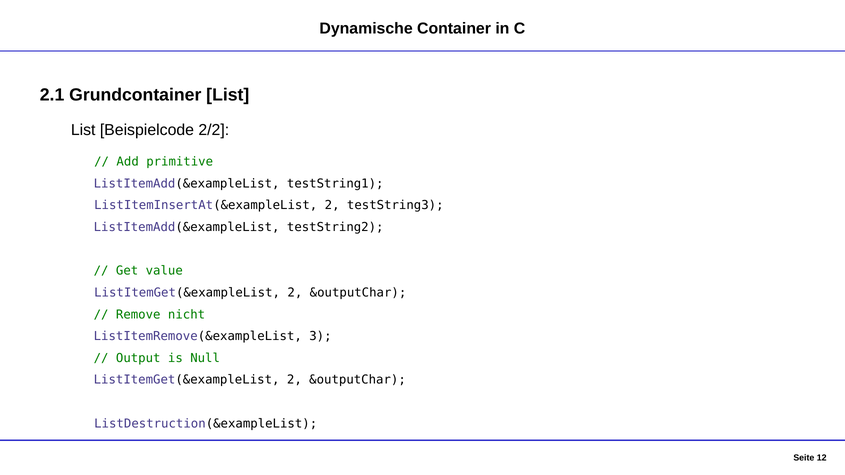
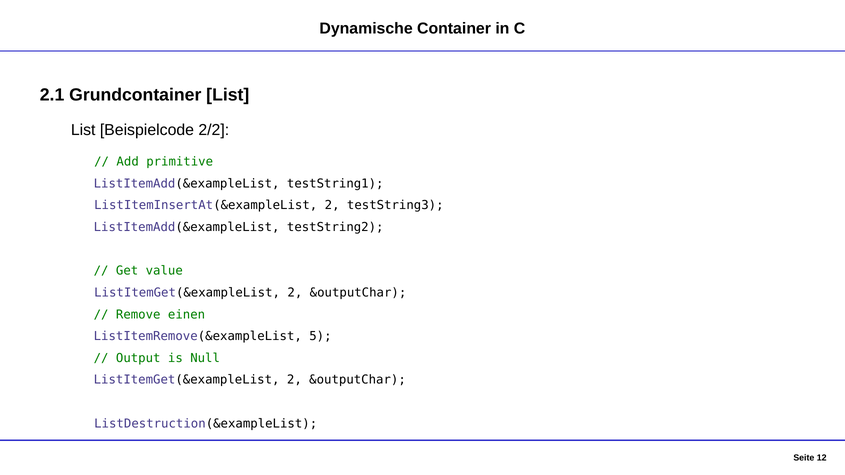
nicht: nicht -> einen
3: 3 -> 5
